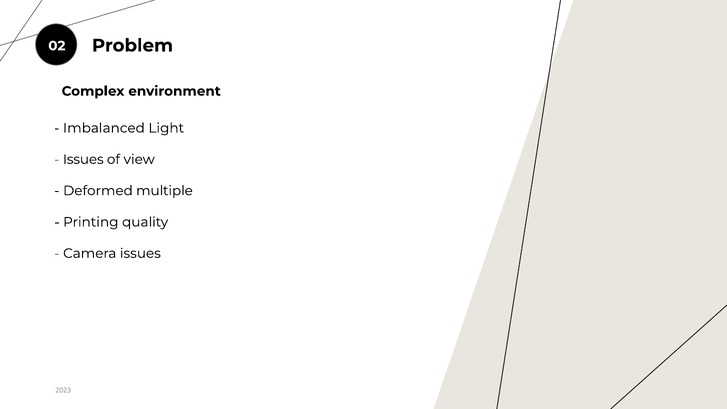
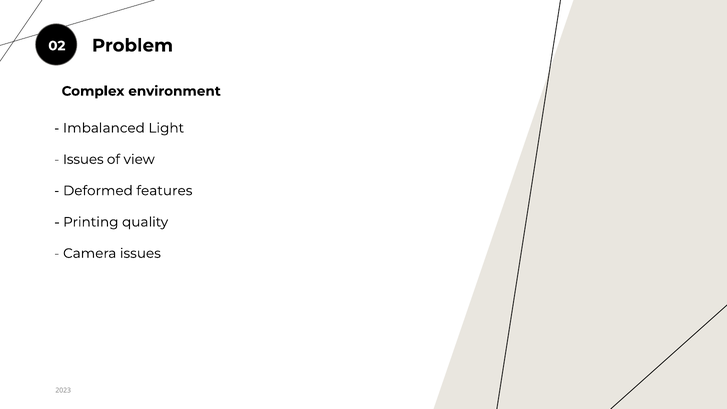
multiple: multiple -> features
